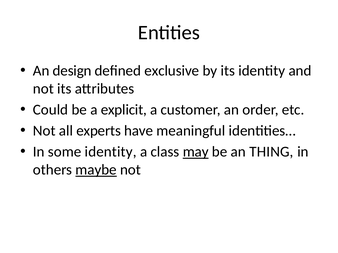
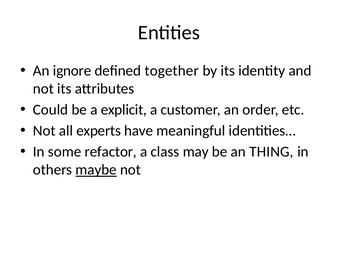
design: design -> ignore
exclusive: exclusive -> together
some identity: identity -> refactor
may underline: present -> none
